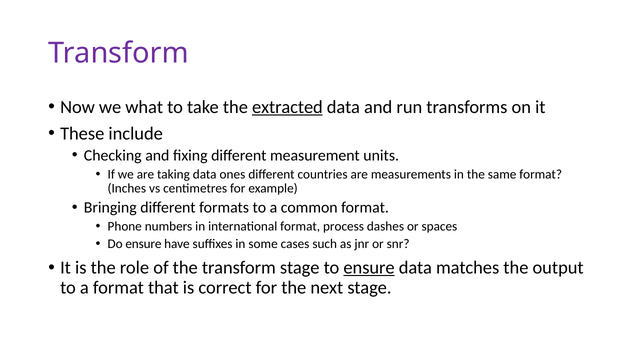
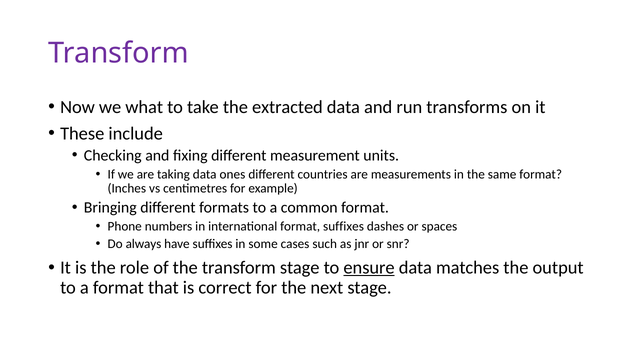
extracted underline: present -> none
format process: process -> suffixes
Do ensure: ensure -> always
